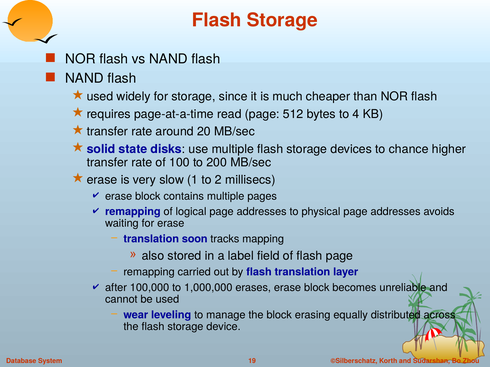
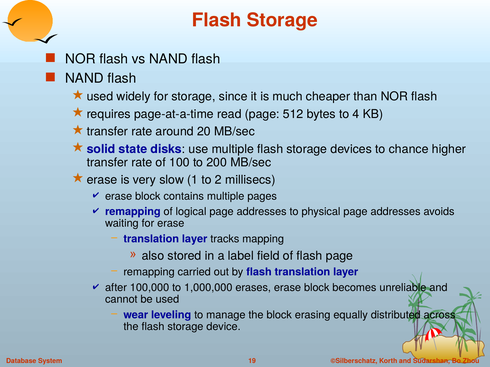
soon at (195, 239): soon -> layer
